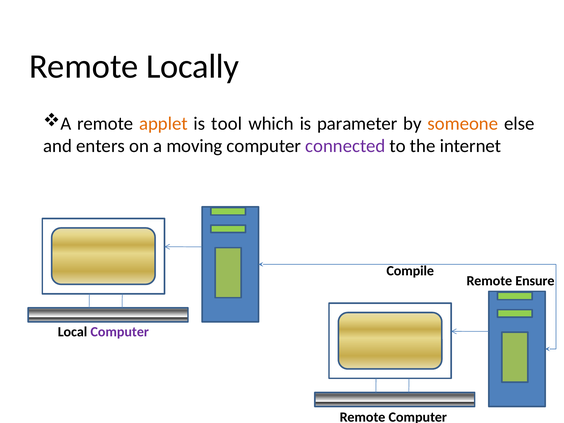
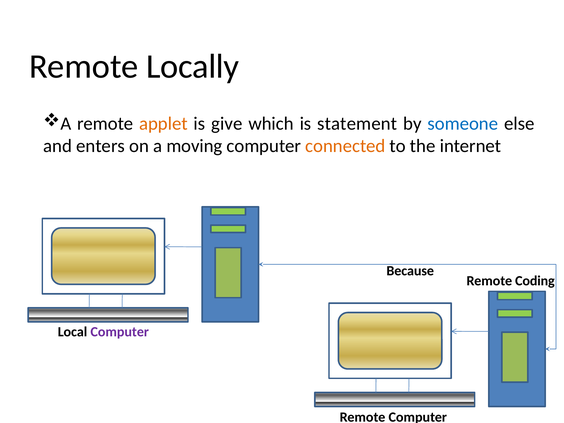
tool: tool -> give
parameter: parameter -> statement
someone colour: orange -> blue
connected colour: purple -> orange
Compile: Compile -> Because
Ensure: Ensure -> Coding
